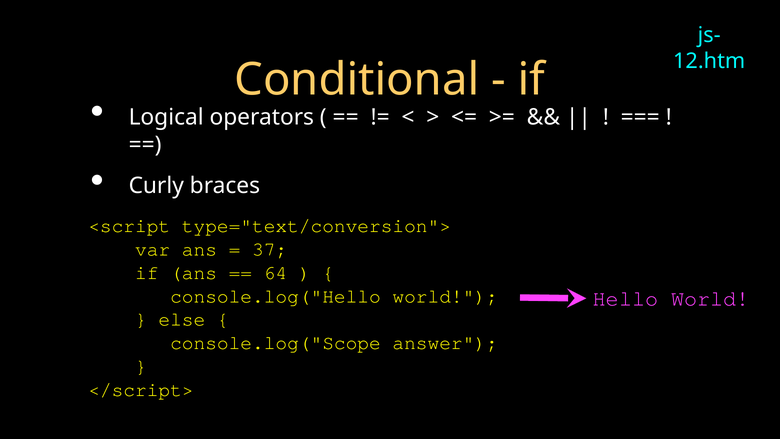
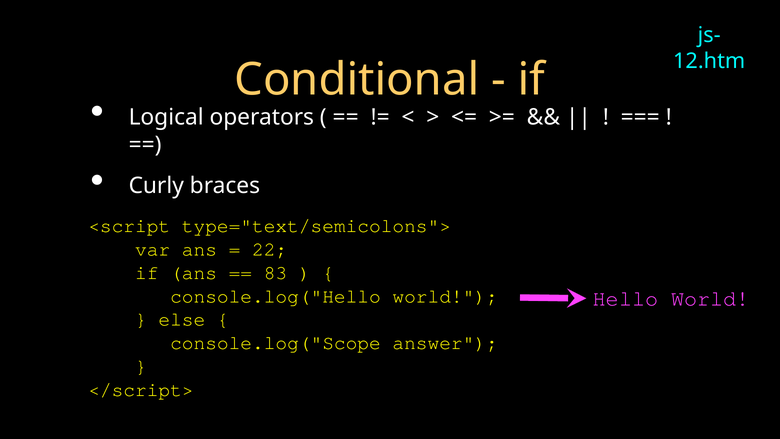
type="text/conversion">: type="text/conversion"> -> type="text/semicolons">
37: 37 -> 22
64: 64 -> 83
